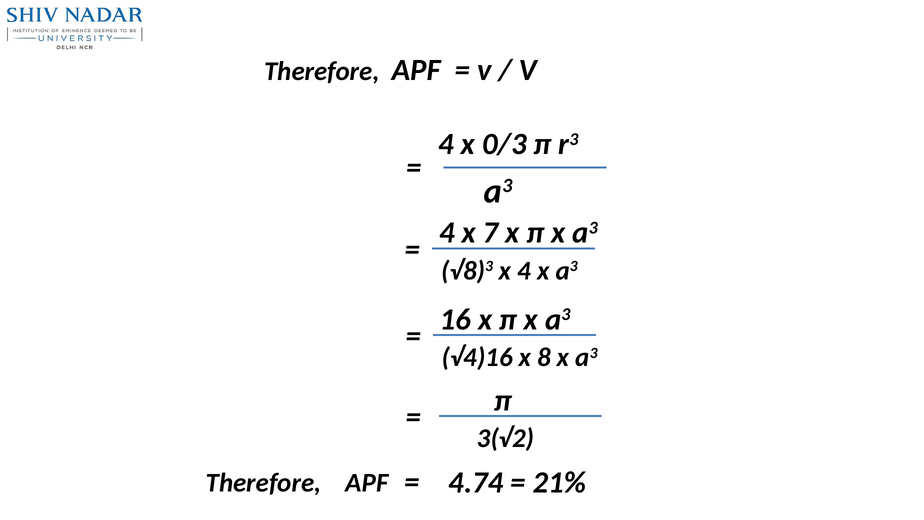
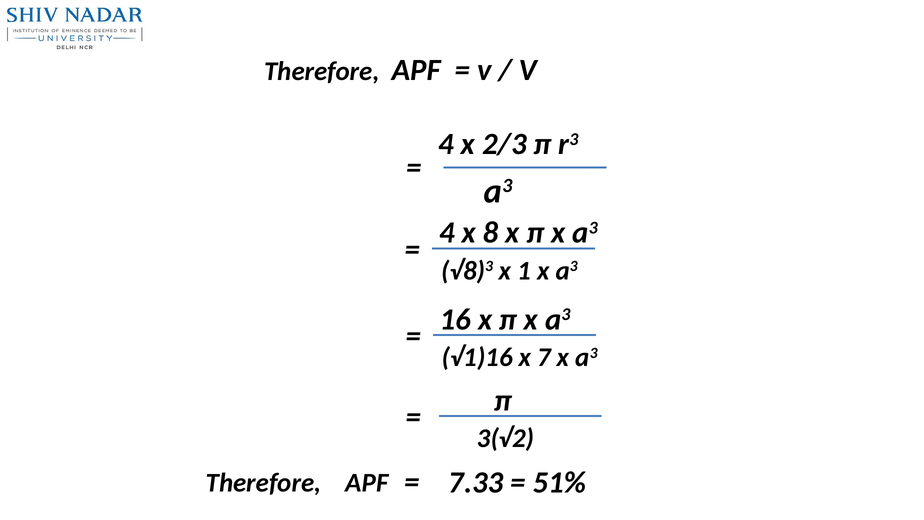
0/3: 0/3 -> 2/3
7: 7 -> 8
x 4: 4 -> 1
√4)16: √4)16 -> √1)16
8: 8 -> 7
4.74: 4.74 -> 7.33
21%: 21% -> 51%
